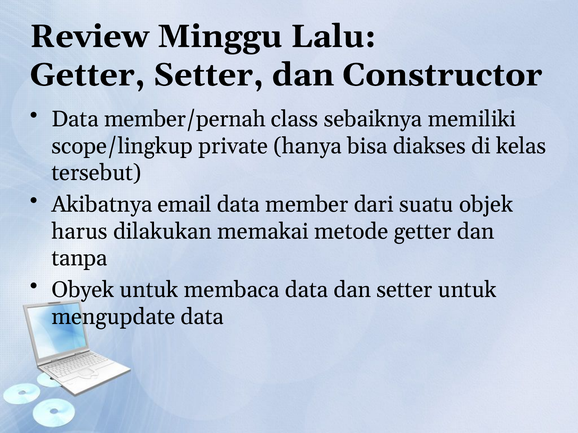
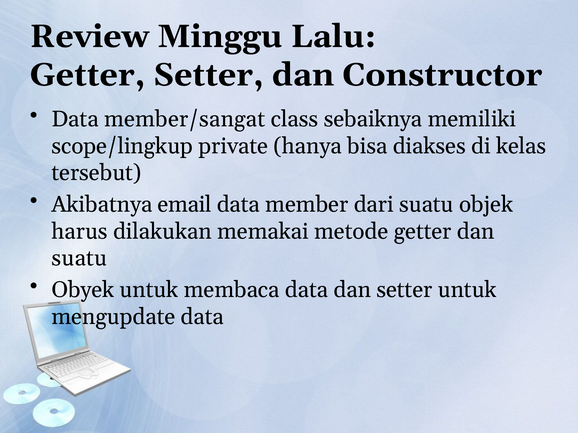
member/pernah: member/pernah -> member/sangat
tanpa at (80, 259): tanpa -> suatu
